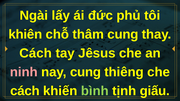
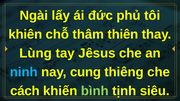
thâm cung: cung -> thiên
Cách at (36, 53): Cách -> Lùng
ninh colour: pink -> light blue
giấu: giấu -> siêu
